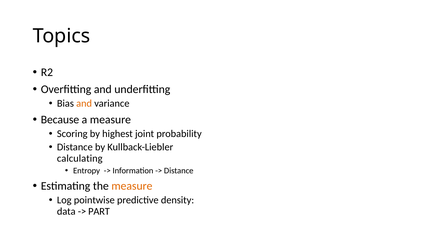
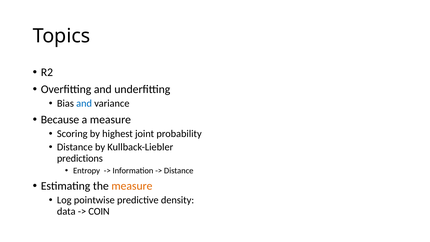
and at (84, 103) colour: orange -> blue
calculating: calculating -> predictions
PART: PART -> COIN
